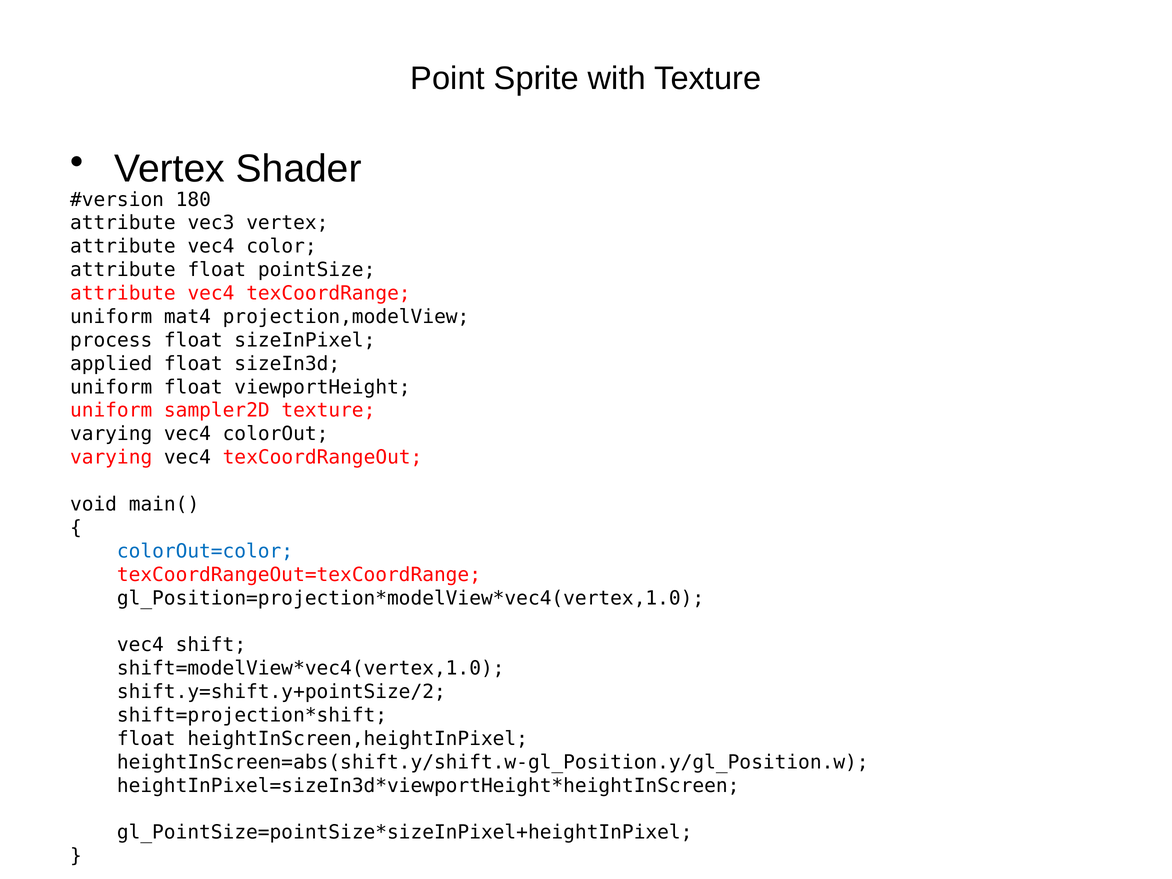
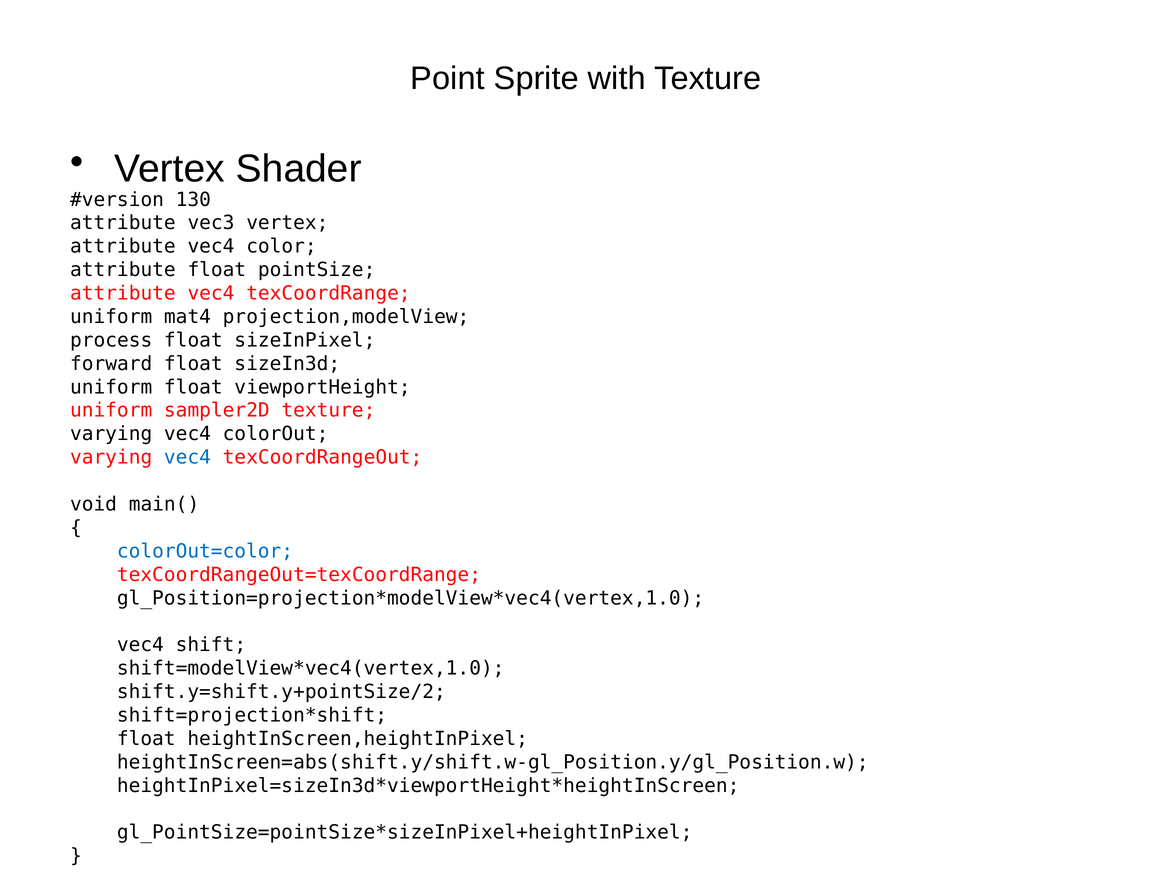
180: 180 -> 130
applied: applied -> forward
vec4 at (187, 457) colour: black -> blue
